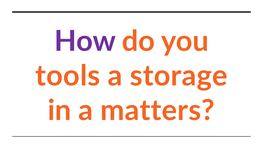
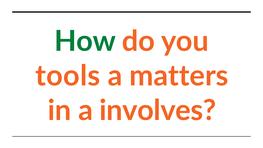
How colour: purple -> green
storage: storage -> matters
matters: matters -> involves
